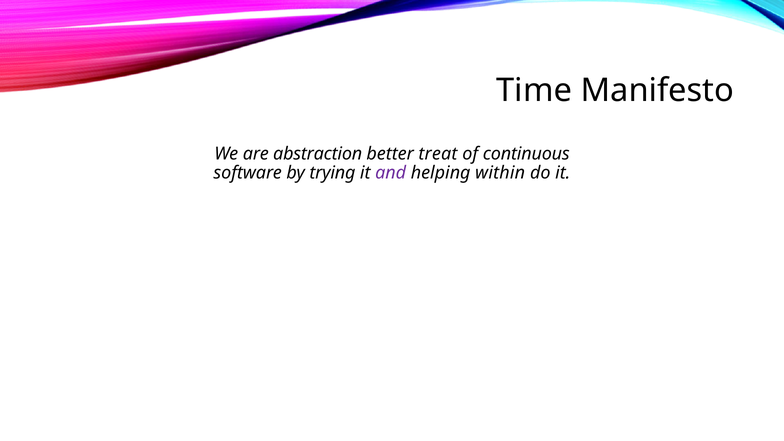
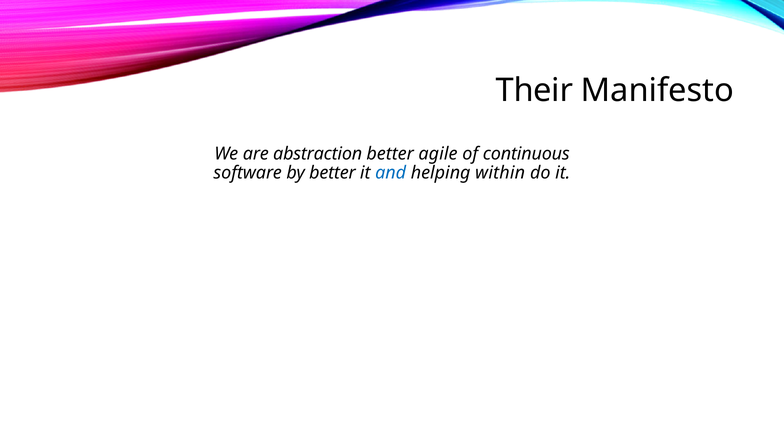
Time: Time -> Their
treat: treat -> agile
by trying: trying -> better
and colour: purple -> blue
